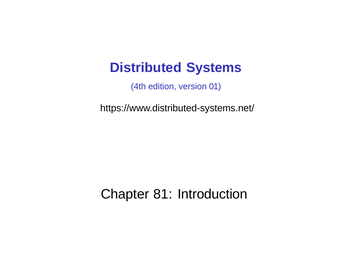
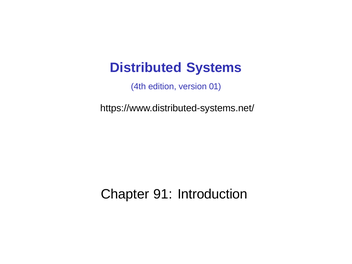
81: 81 -> 91
